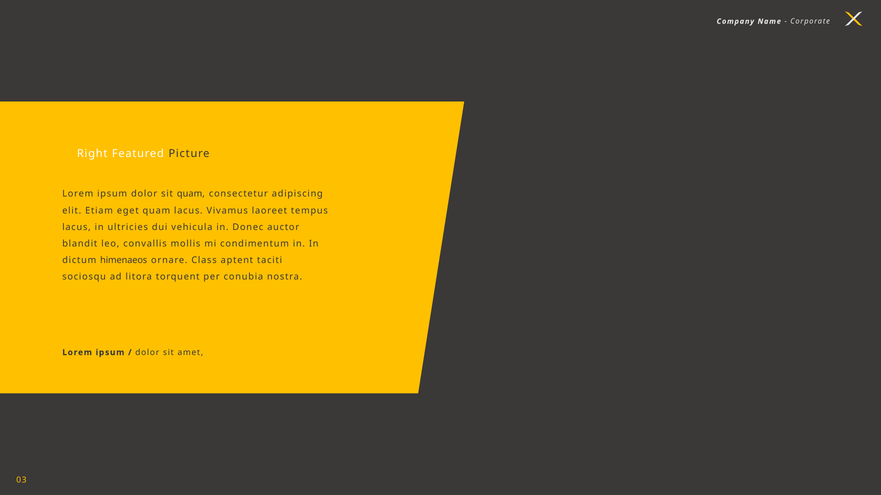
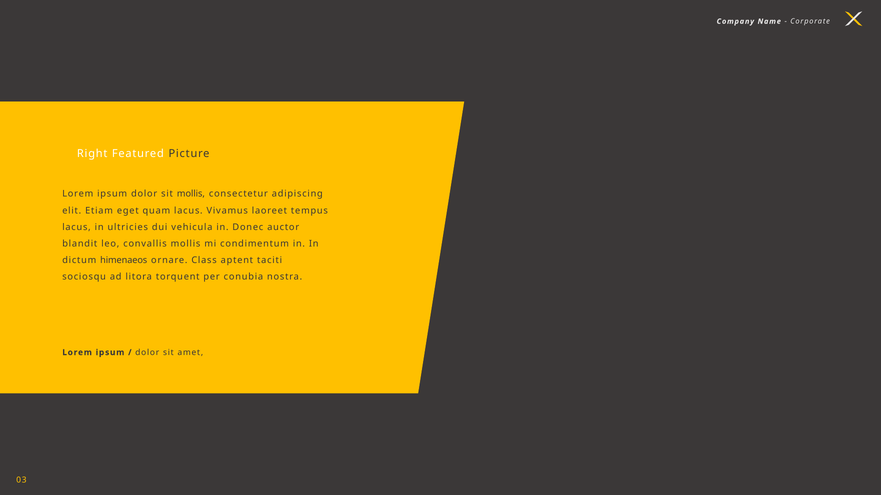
sit quam: quam -> mollis
